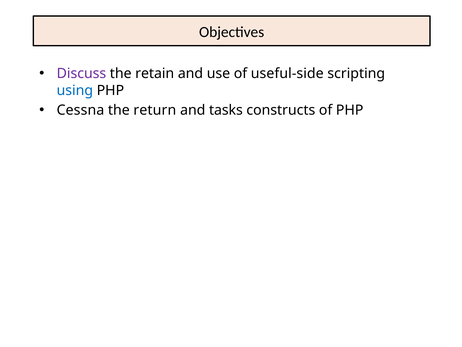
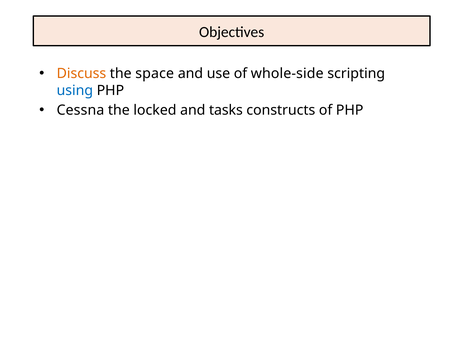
Discuss colour: purple -> orange
retain: retain -> space
useful-side: useful-side -> whole-side
return: return -> locked
